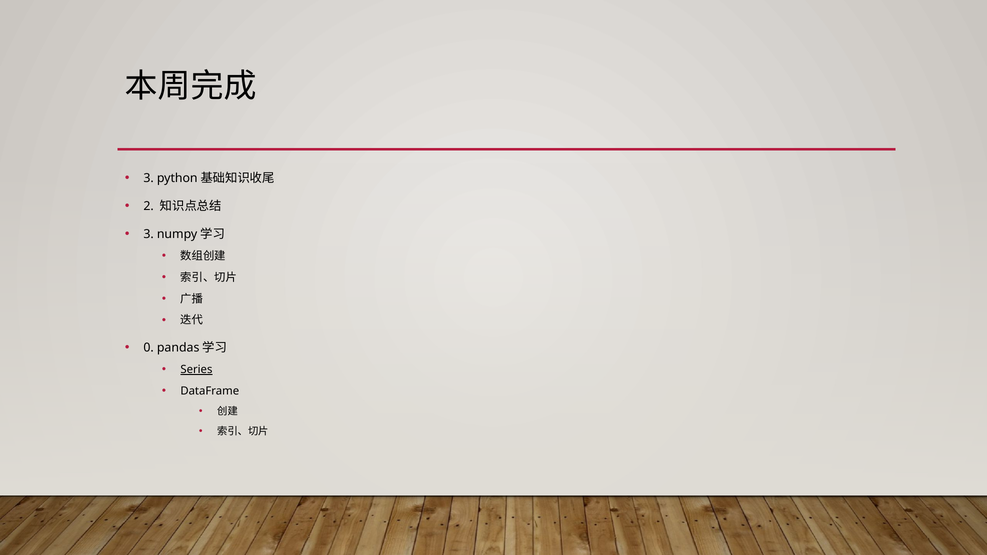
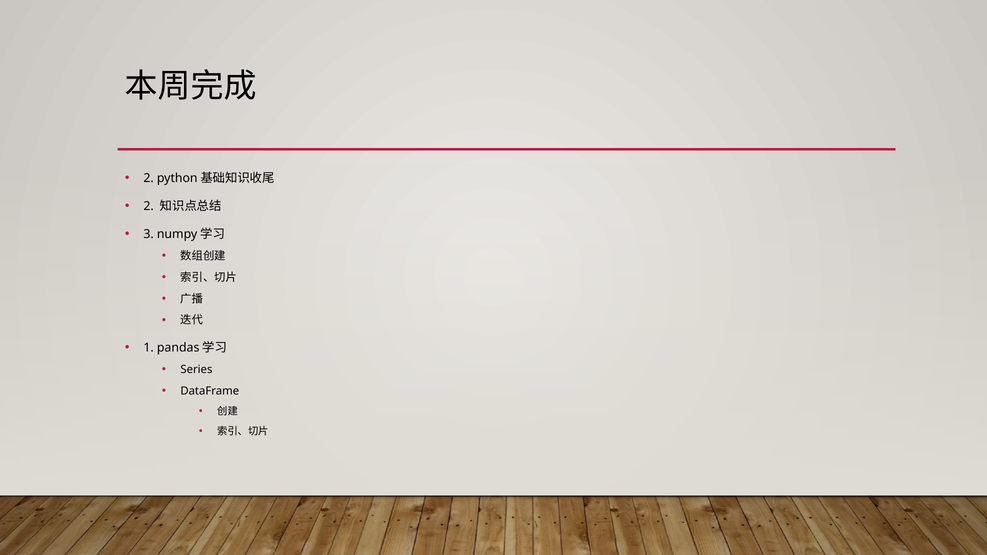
3 at (149, 178): 3 -> 2
0: 0 -> 1
Series underline: present -> none
